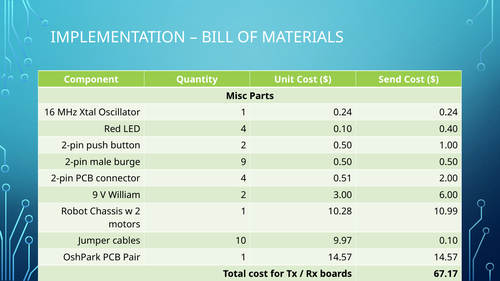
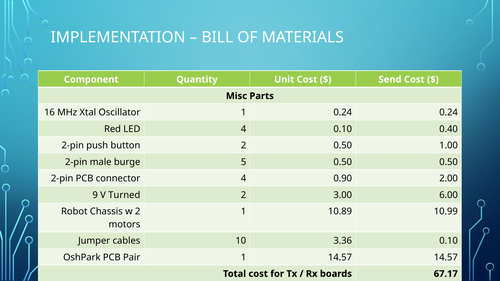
burge 9: 9 -> 5
0.51: 0.51 -> 0.90
William: William -> Turned
10.28: 10.28 -> 10.89
9.97: 9.97 -> 3.36
